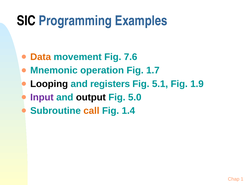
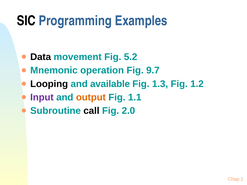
Data colour: orange -> black
7.6: 7.6 -> 5.2
1.7: 1.7 -> 9.7
registers: registers -> available
5.1: 5.1 -> 1.3
1.9: 1.9 -> 1.2
output colour: black -> orange
5.0: 5.0 -> 1.1
call colour: orange -> black
1.4: 1.4 -> 2.0
